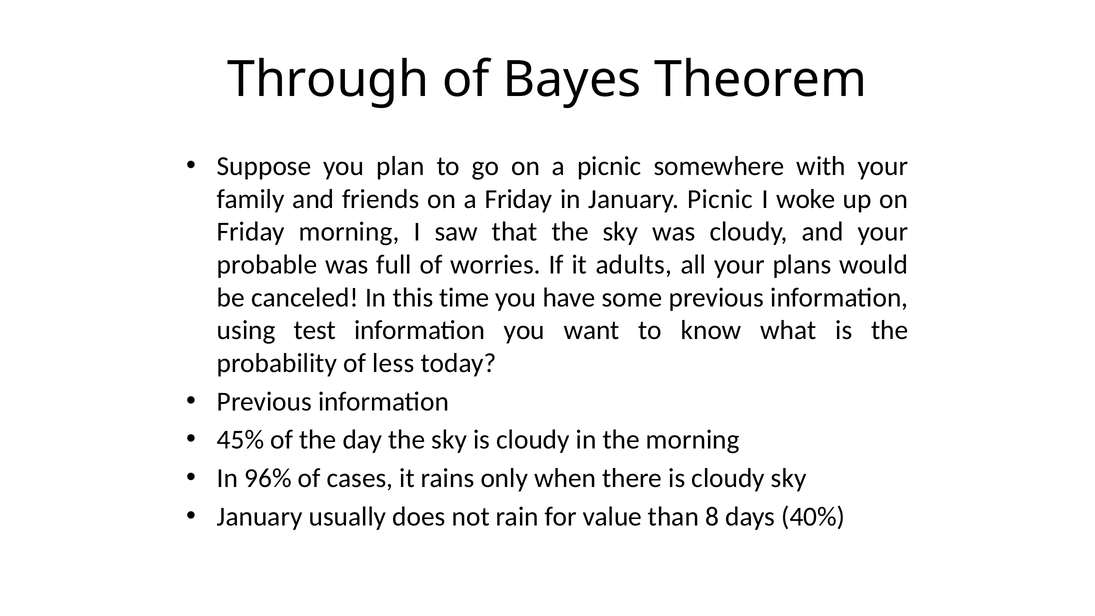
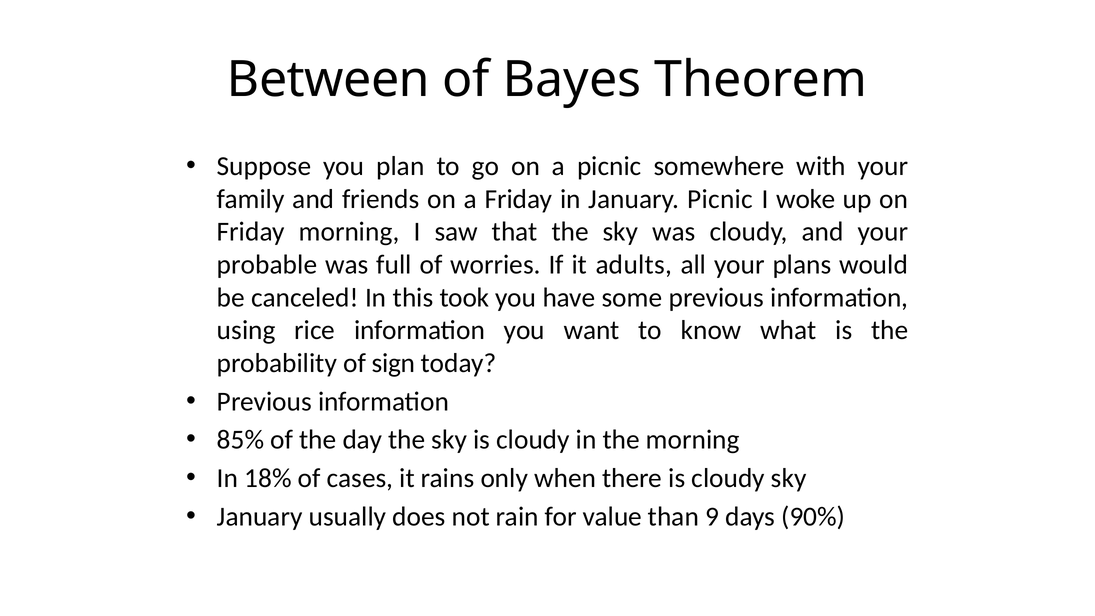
Through: Through -> Between
time: time -> took
test: test -> rice
less: less -> sign
45%: 45% -> 85%
96%: 96% -> 18%
8: 8 -> 9
40%: 40% -> 90%
